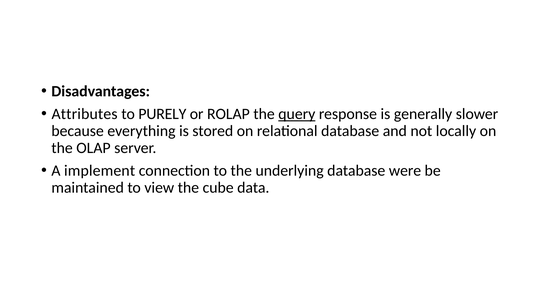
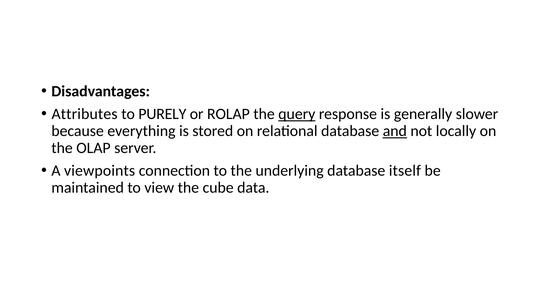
and underline: none -> present
implement: implement -> viewpoints
were: were -> itself
